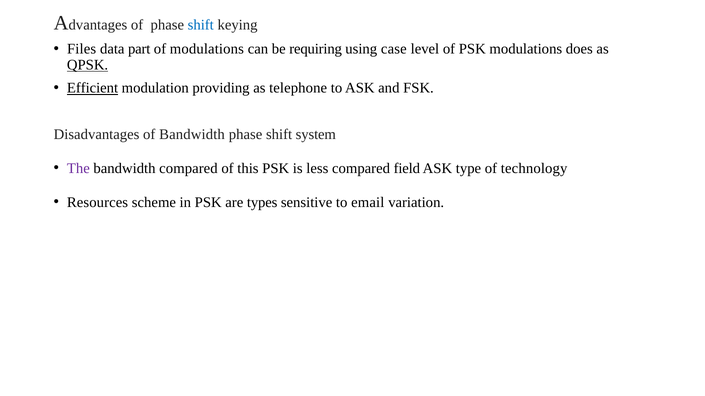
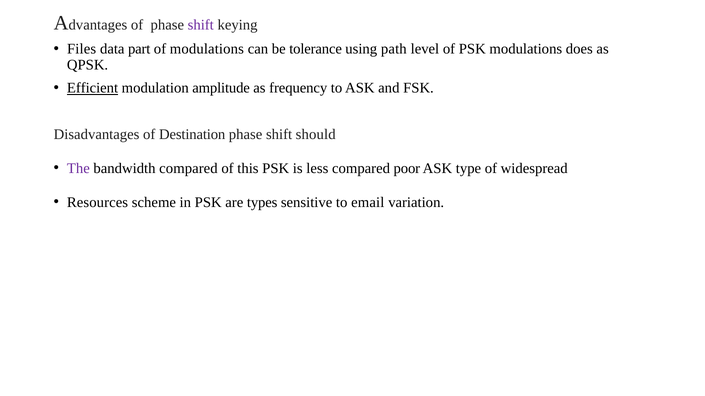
shift at (201, 25) colour: blue -> purple
requiring: requiring -> tolerance
case: case -> path
QPSK underline: present -> none
providing: providing -> amplitude
telephone: telephone -> frequency
of Bandwidth: Bandwidth -> Destination
system: system -> should
field: field -> poor
technology: technology -> widespread
